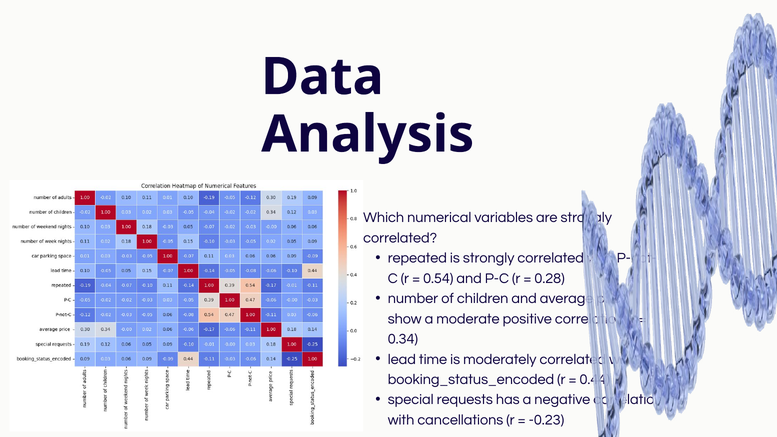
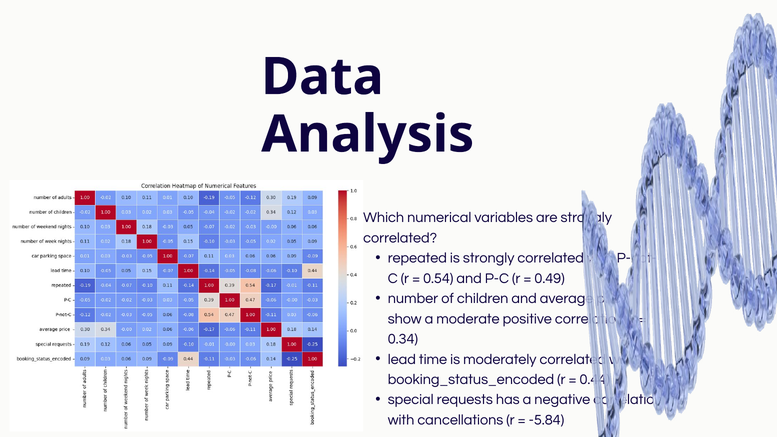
0.28: 0.28 -> 0.49
-0.23: -0.23 -> -5.84
